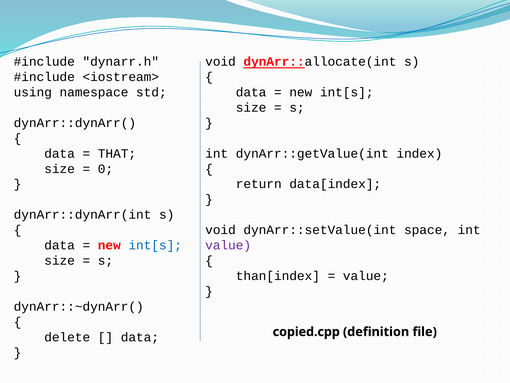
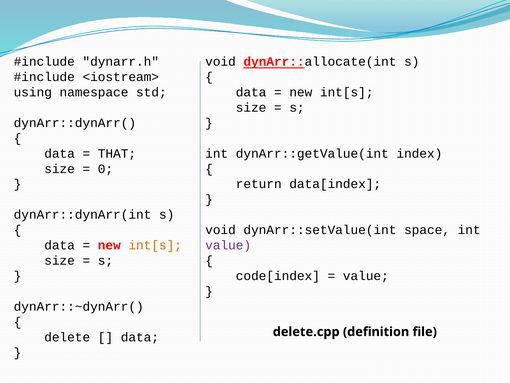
int[s at (155, 245) colour: blue -> orange
than[index: than[index -> code[index
copied.cpp: copied.cpp -> delete.cpp
